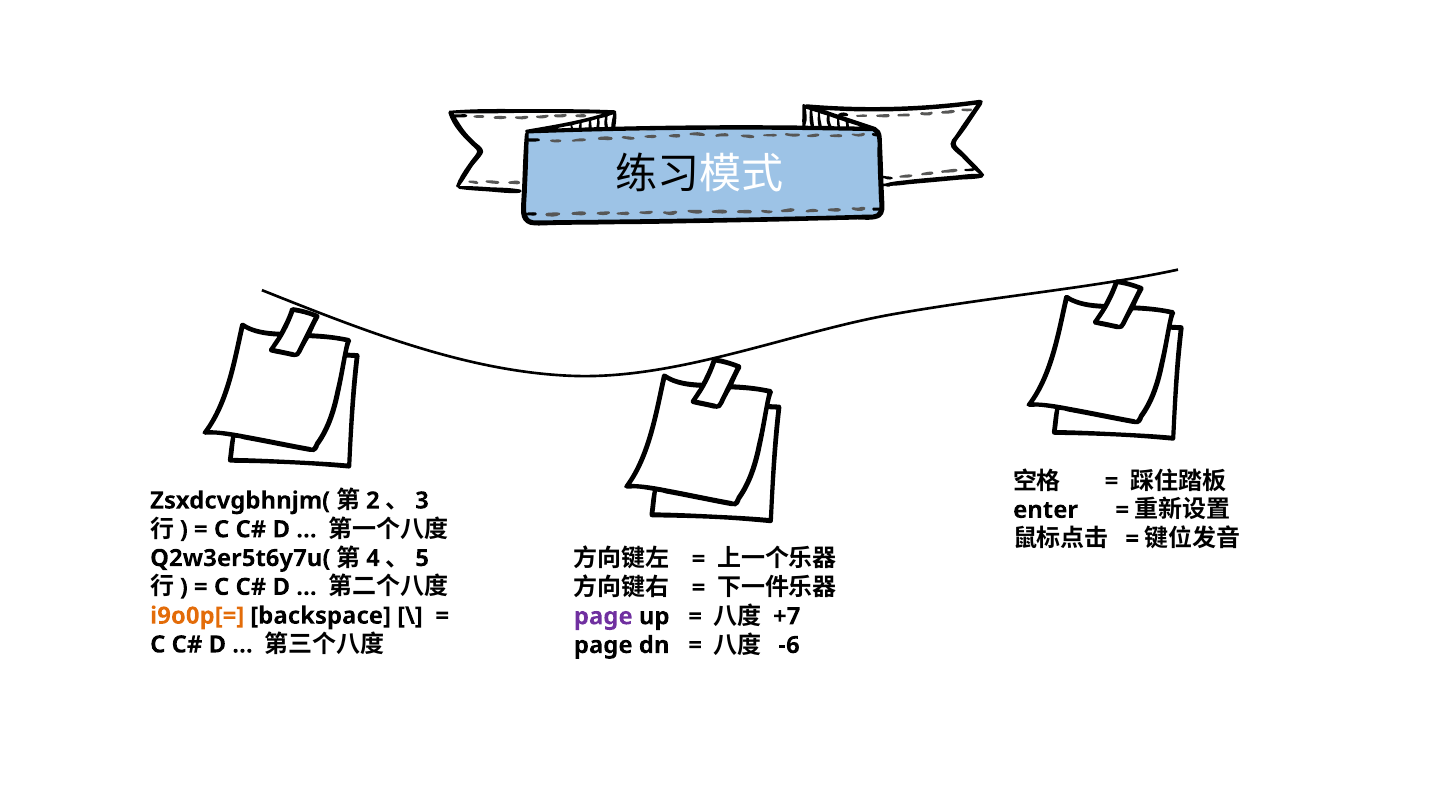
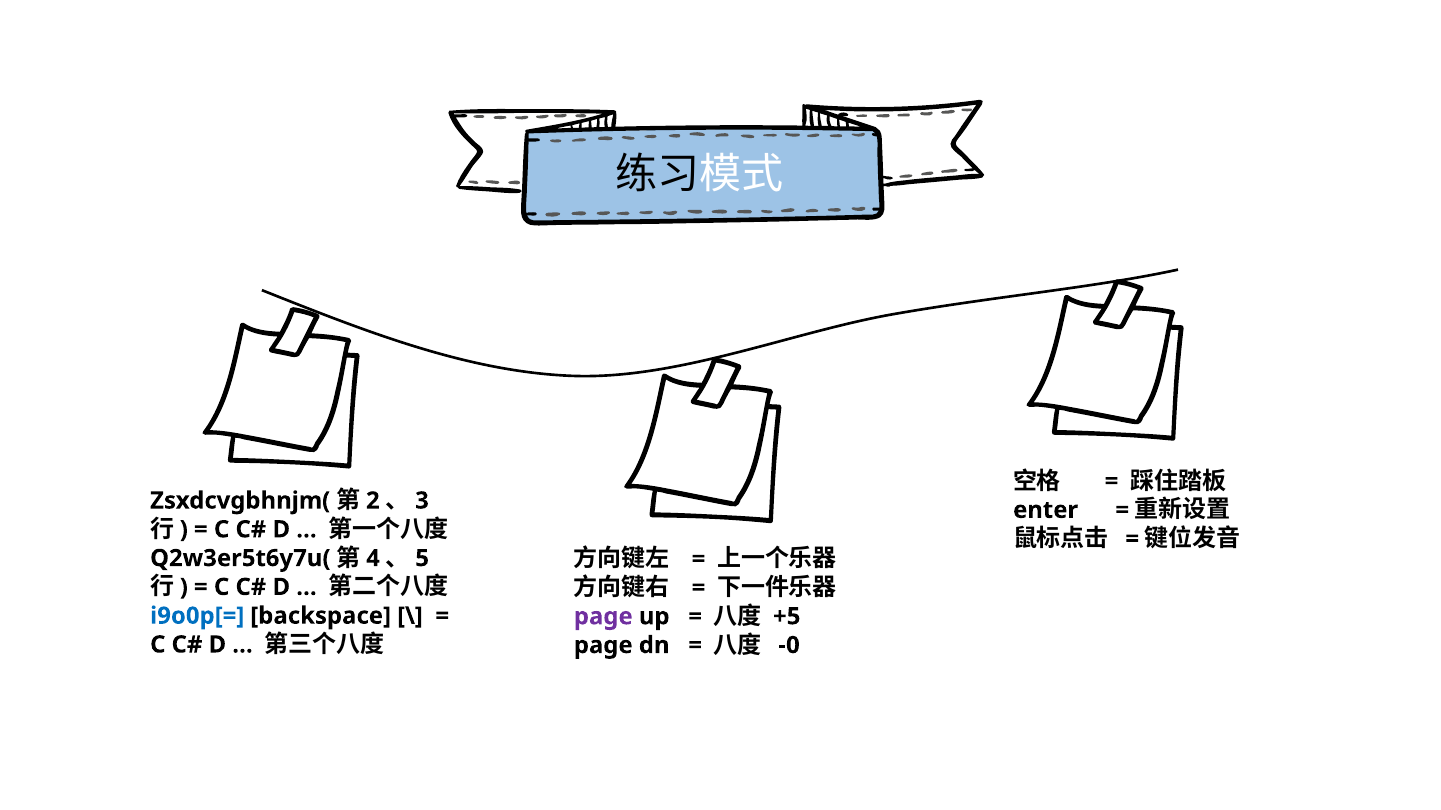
i9o0p[= colour: orange -> blue
+7: +7 -> +5
-6: -6 -> -0
